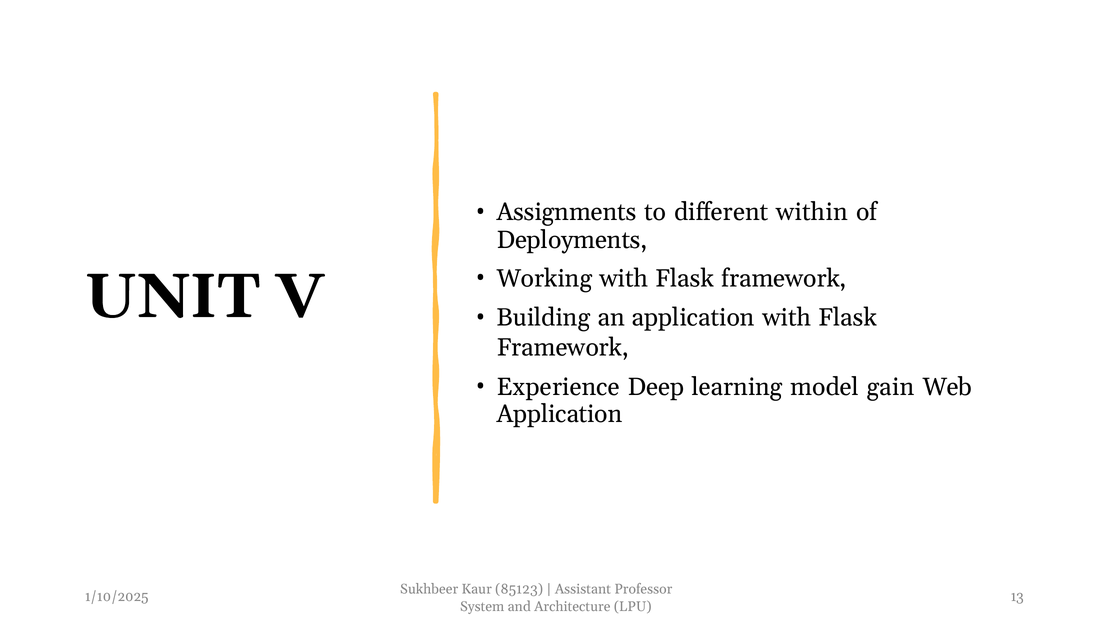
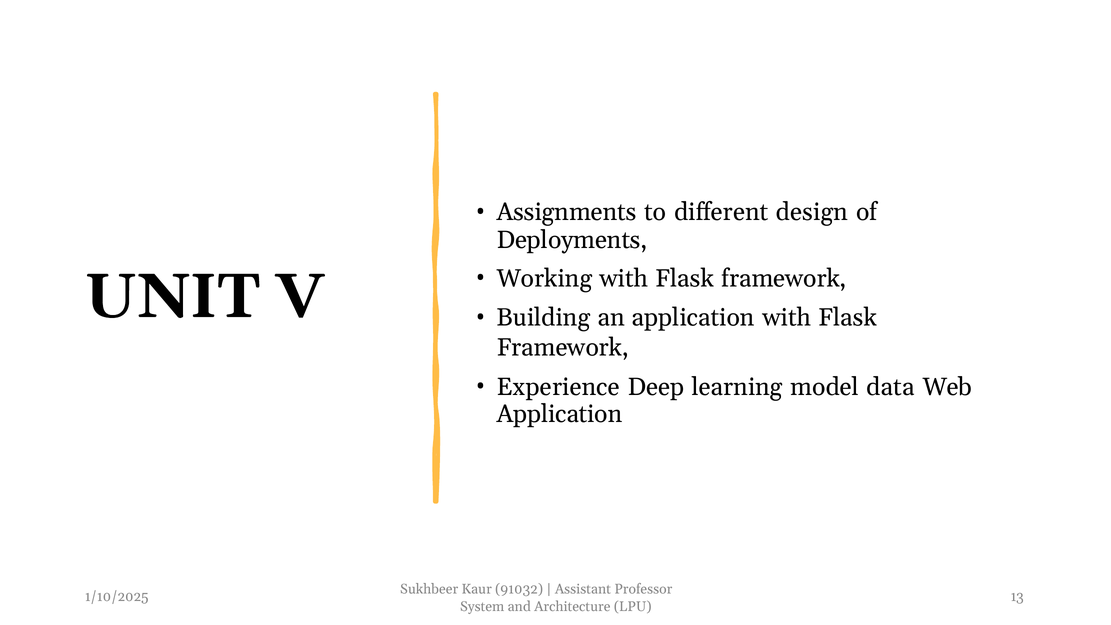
within: within -> design
gain: gain -> data
85123: 85123 -> 91032
